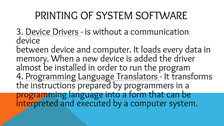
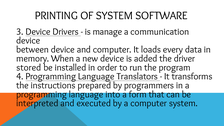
without: without -> manage
almost: almost -> stored
